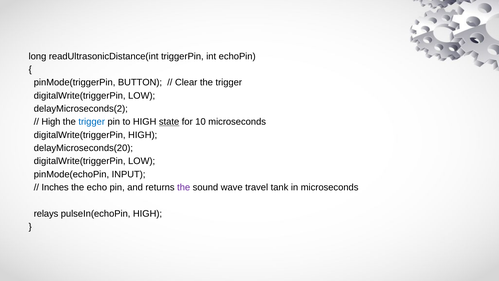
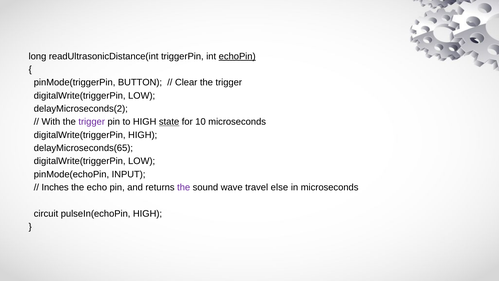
echoPin underline: none -> present
High at (51, 122): High -> With
trigger at (92, 122) colour: blue -> purple
delayMicroseconds(20: delayMicroseconds(20 -> delayMicroseconds(65
tank: tank -> else
relays: relays -> circuit
